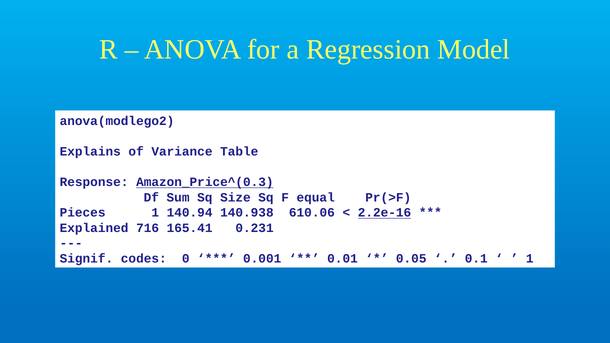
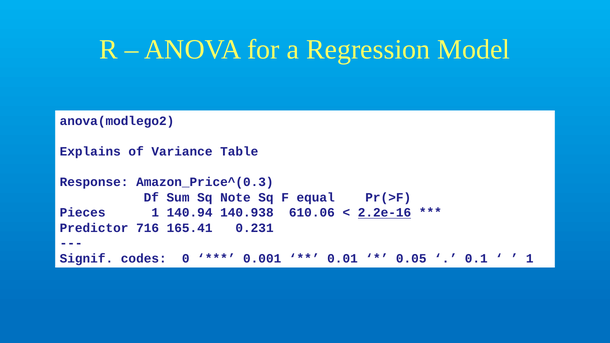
Amazon_Price^(0.3 underline: present -> none
Size: Size -> Note
Explained: Explained -> Predictor
